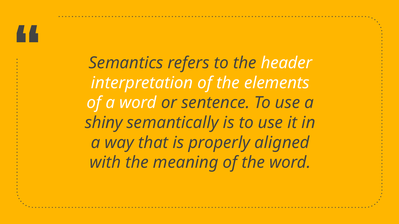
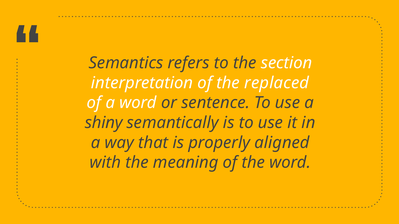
header: header -> section
elements: elements -> replaced
